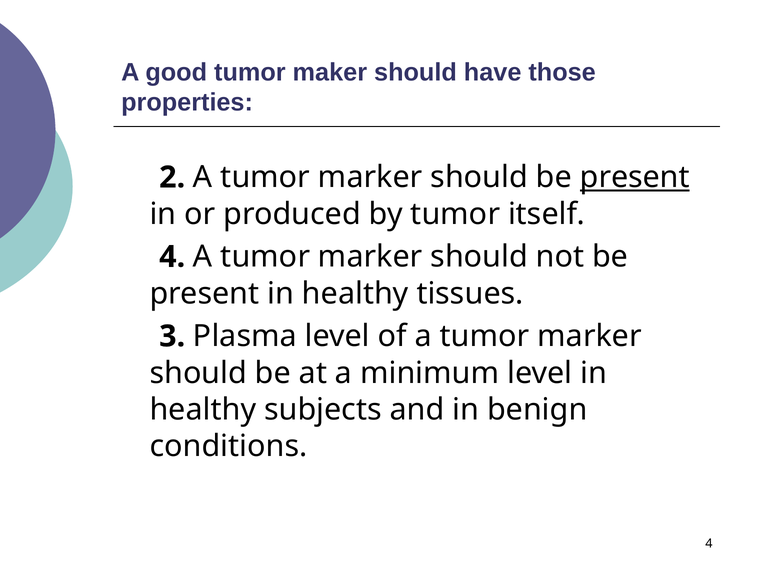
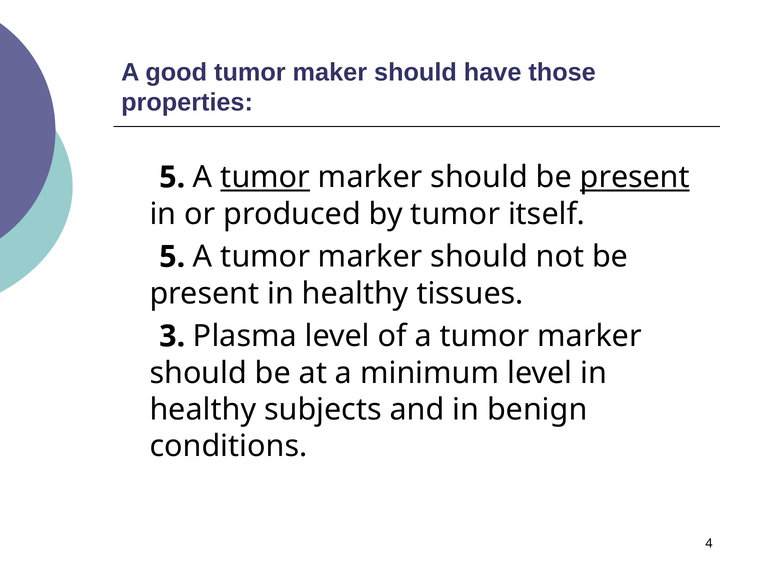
2 at (172, 177): 2 -> 5
tumor at (265, 177) underline: none -> present
4 at (172, 257): 4 -> 5
